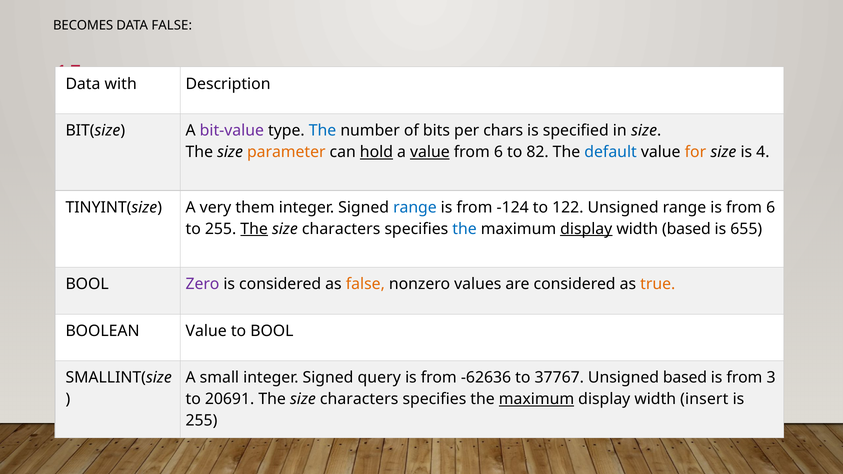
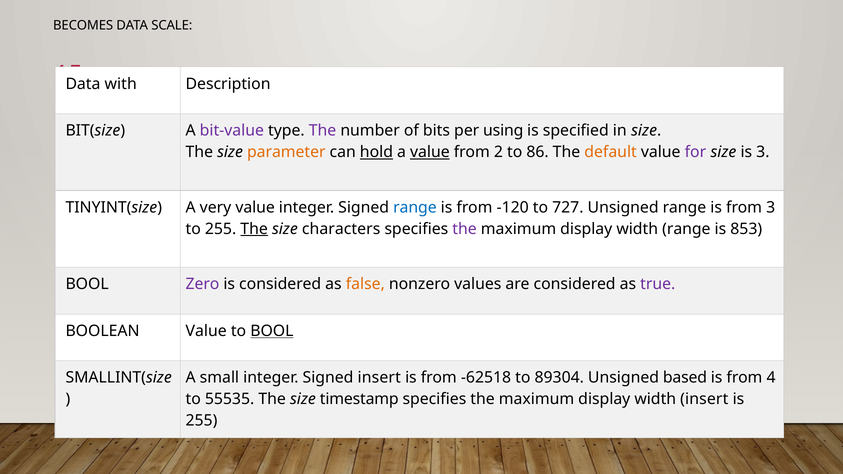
DATA FALSE: FALSE -> SCALE
The at (323, 131) colour: blue -> purple
chars: chars -> using
6 at (498, 152): 6 -> 2
82: 82 -> 86
default colour: blue -> orange
for colour: orange -> purple
is 4: 4 -> 3
very them: them -> value
-124: -124 -> -120
122: 122 -> 727
is from 6: 6 -> 3
the at (465, 229) colour: blue -> purple
display at (586, 229) underline: present -> none
width based: based -> range
655: 655 -> 853
true colour: orange -> purple
BOOL at (272, 331) underline: none -> present
Signed query: query -> insert
-62636: -62636 -> -62518
37767: 37767 -> 89304
3: 3 -> 4
20691: 20691 -> 55535
characters at (359, 399): characters -> timestamp
maximum at (537, 399) underline: present -> none
